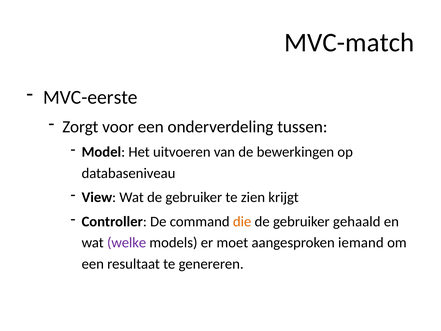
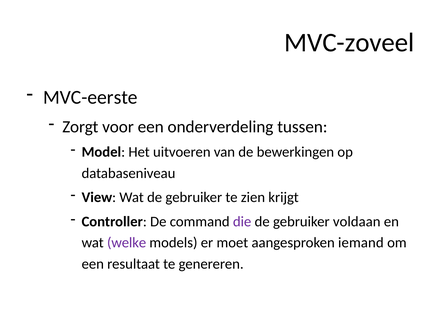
MVC-match: MVC-match -> MVC-zoveel
die colour: orange -> purple
gehaald: gehaald -> voldaan
